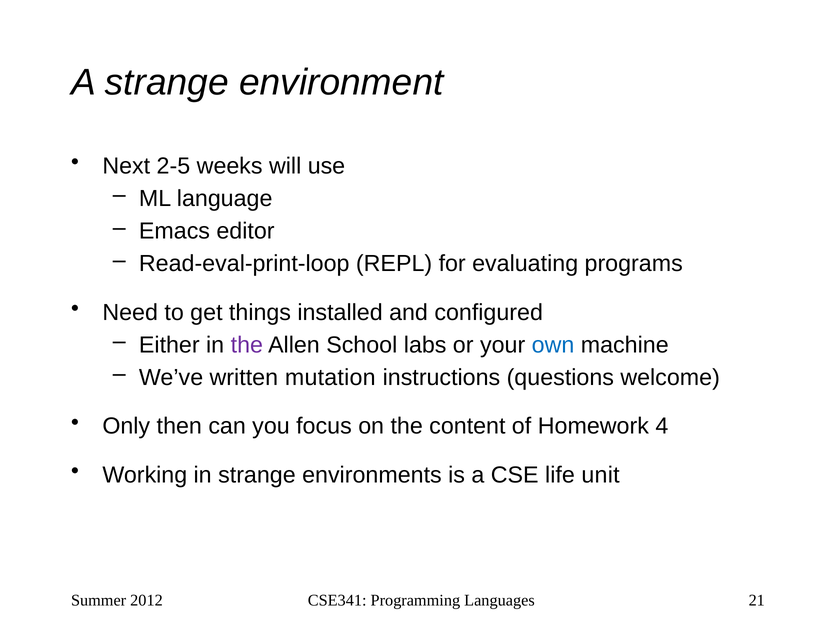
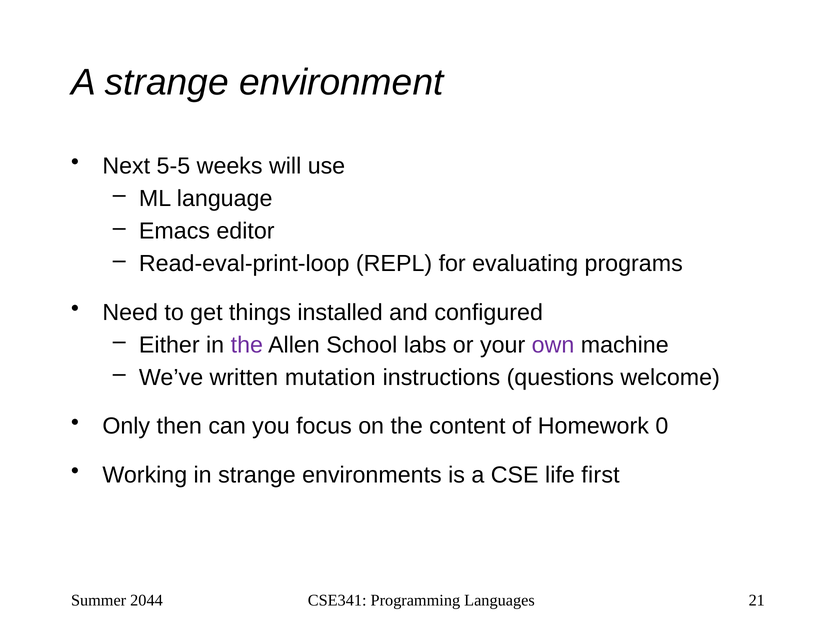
2-5: 2-5 -> 5-5
own colour: blue -> purple
4: 4 -> 0
unit: unit -> first
2012: 2012 -> 2044
